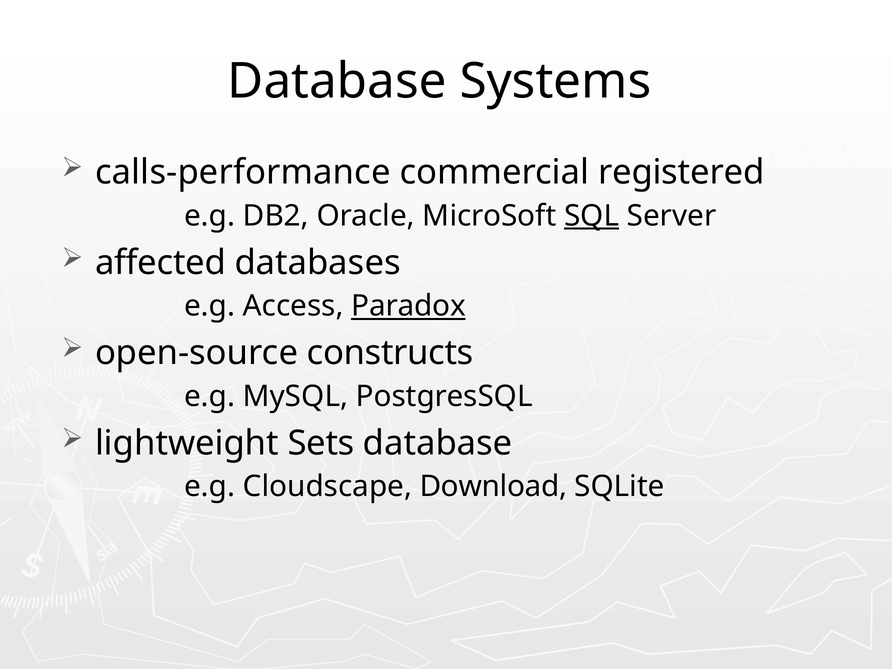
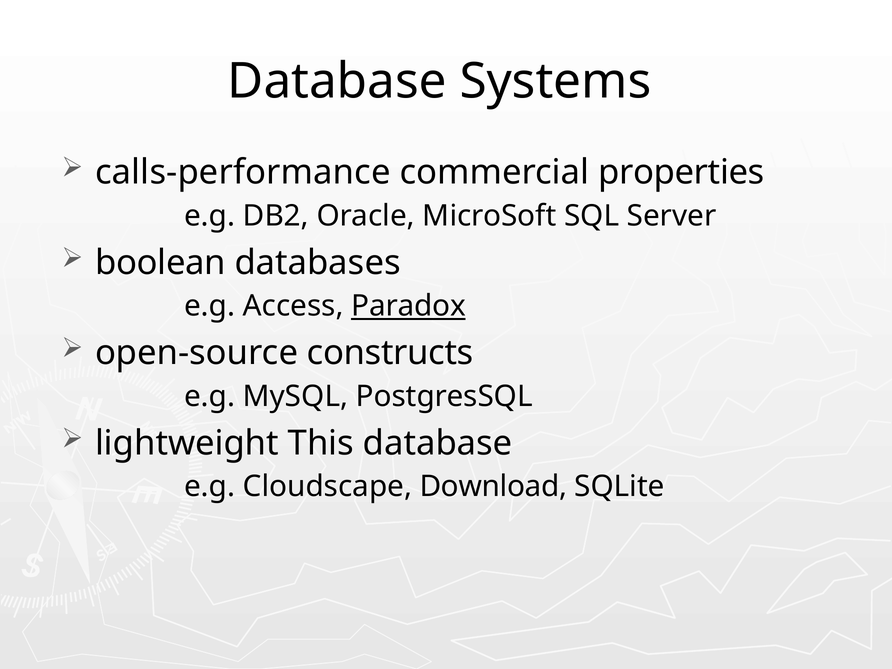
registered: registered -> properties
SQL underline: present -> none
affected: affected -> boolean
Sets: Sets -> This
